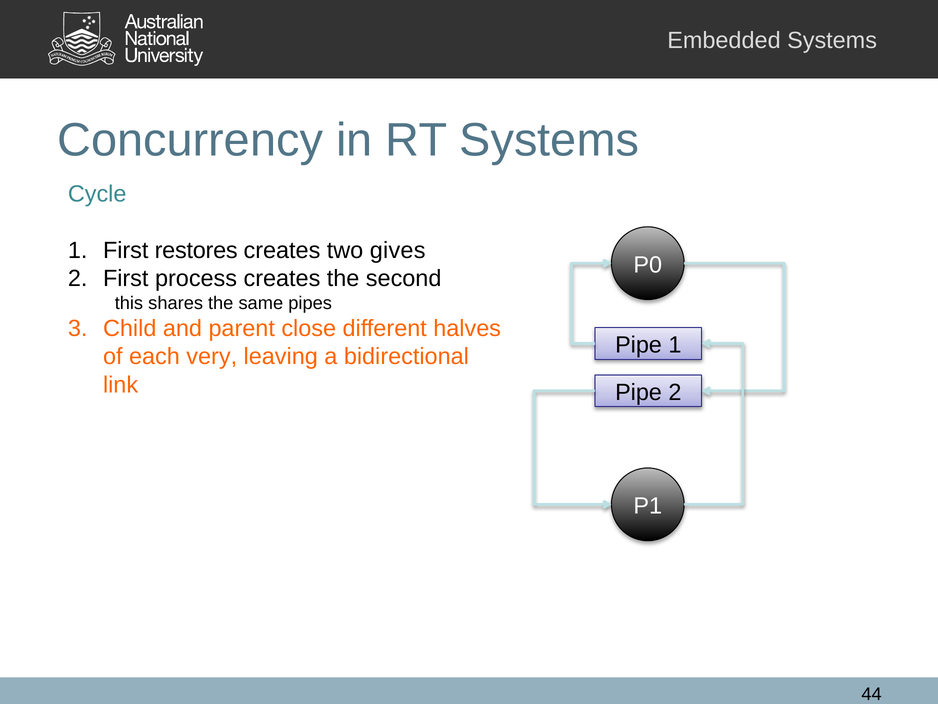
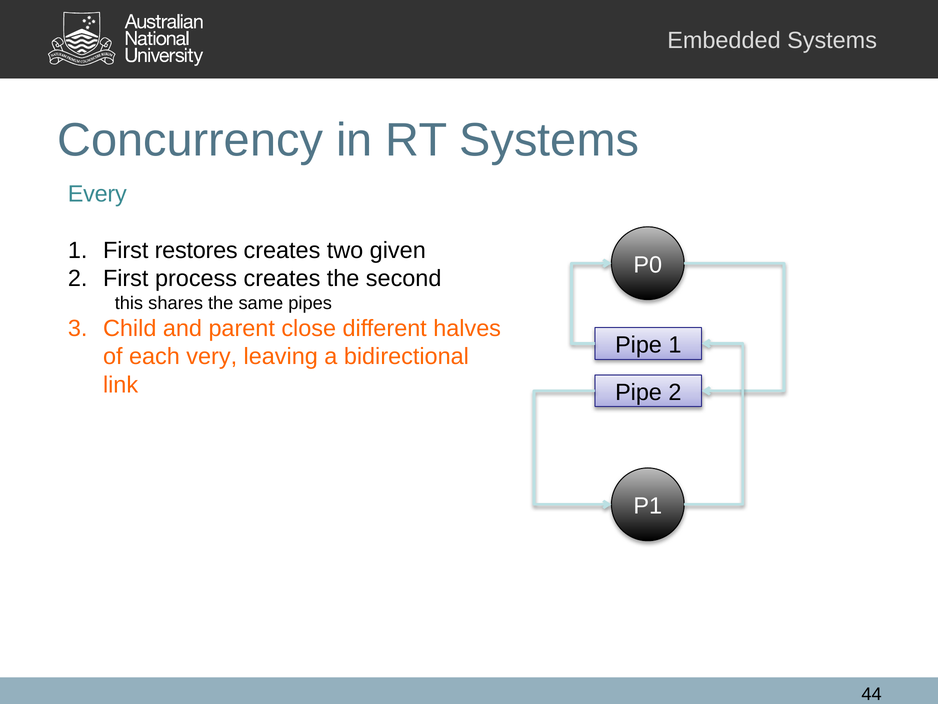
Cycle: Cycle -> Every
gives: gives -> given
